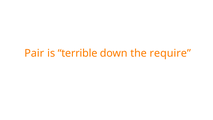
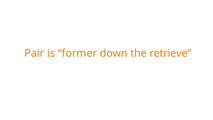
terrible: terrible -> former
require: require -> retrieve
